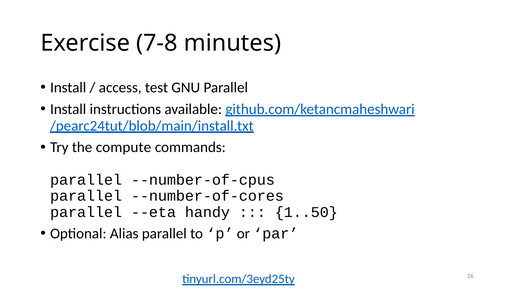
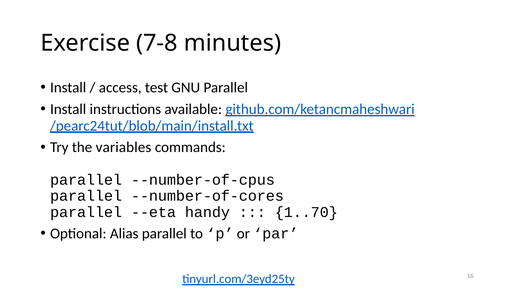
compute: compute -> variables
1..50: 1..50 -> 1..70
